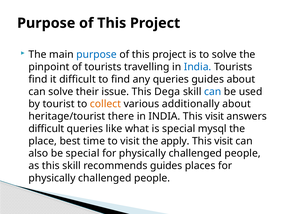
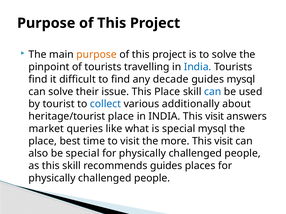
purpose at (97, 55) colour: blue -> orange
any queries: queries -> decade
guides about: about -> mysql
This Dega: Dega -> Place
collect colour: orange -> blue
heritage/tourist there: there -> place
difficult at (46, 129): difficult -> market
apply: apply -> more
